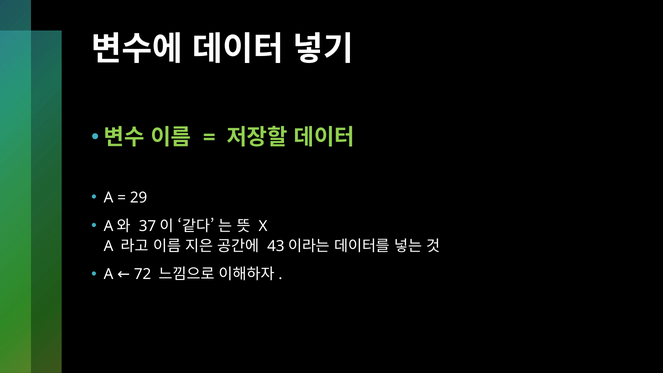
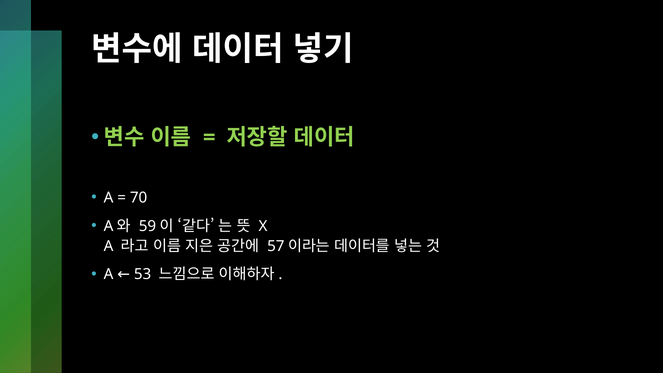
29: 29 -> 70
37: 37 -> 59
43: 43 -> 57
72: 72 -> 53
